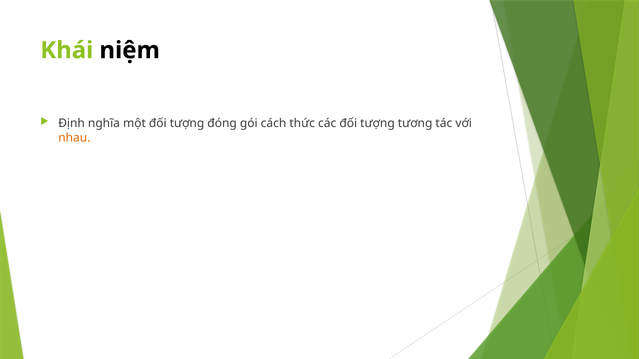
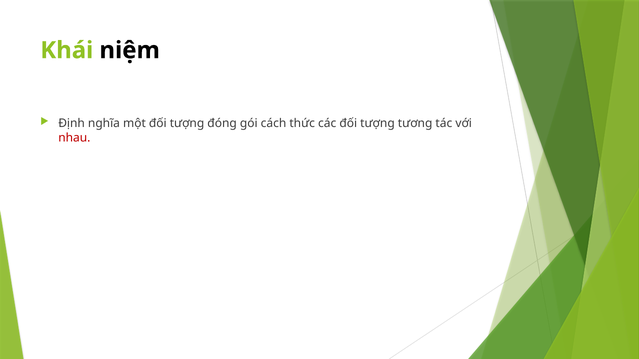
nhau colour: orange -> red
